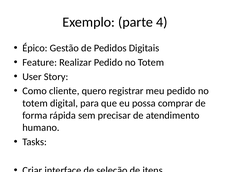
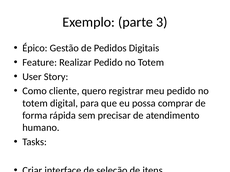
4: 4 -> 3
